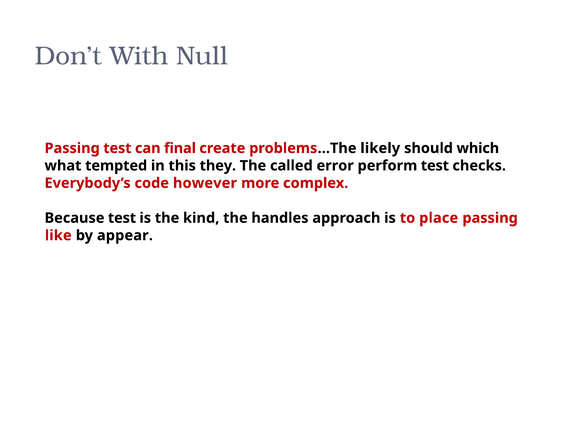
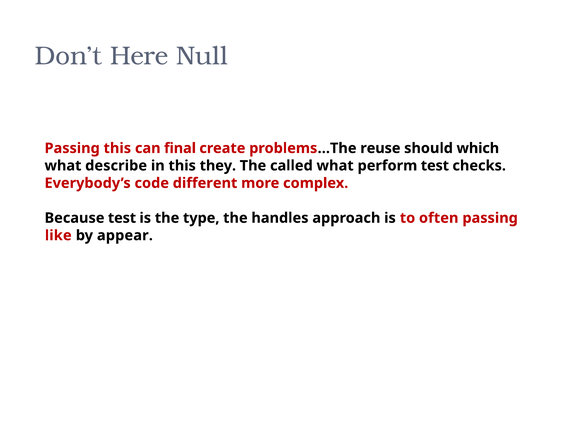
With: With -> Here
Passing test: test -> this
likely: likely -> reuse
tempted: tempted -> describe
called error: error -> what
however: however -> different
kind: kind -> type
place: place -> often
